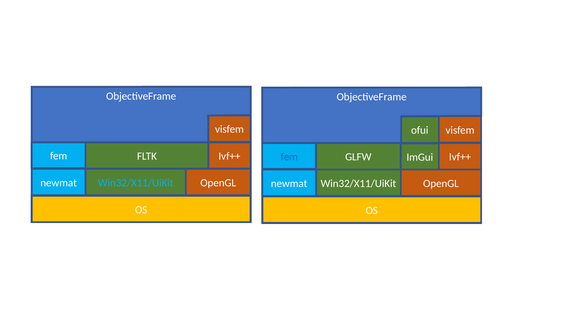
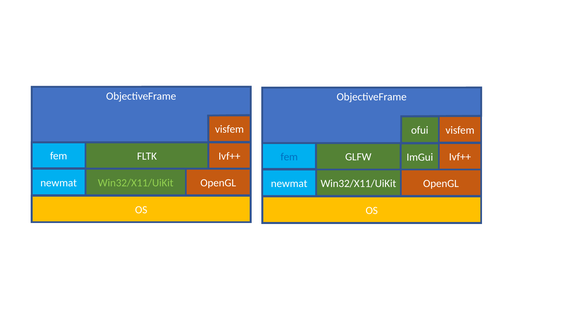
Win32/X11/UiKit at (136, 182) colour: light blue -> light green
